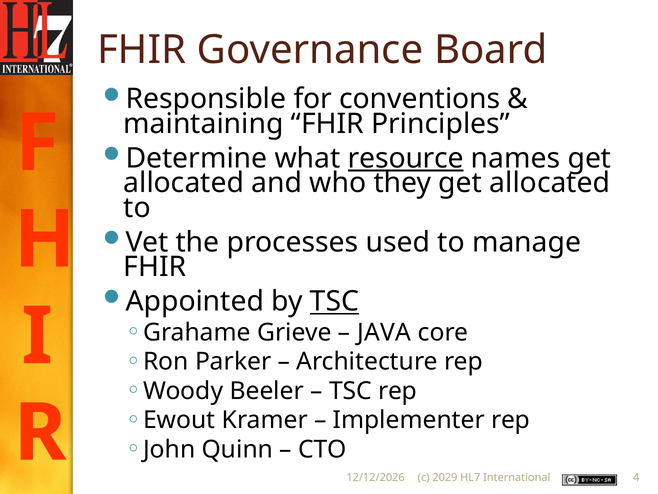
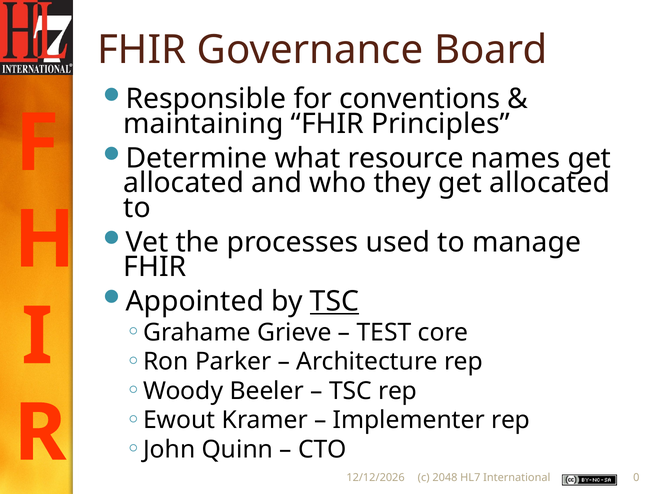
resource underline: present -> none
JAVA: JAVA -> TEST
2029: 2029 -> 2048
4: 4 -> 0
